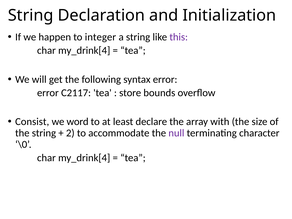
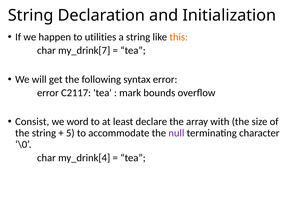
integer: integer -> utilities
this colour: purple -> orange
my_drink[4 at (84, 51): my_drink[4 -> my_drink[7
store: store -> mark
2: 2 -> 5
